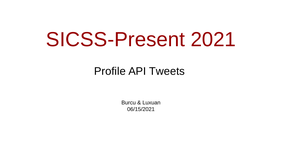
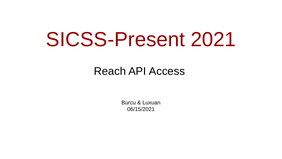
Profile: Profile -> Reach
Tweets: Tweets -> Access
